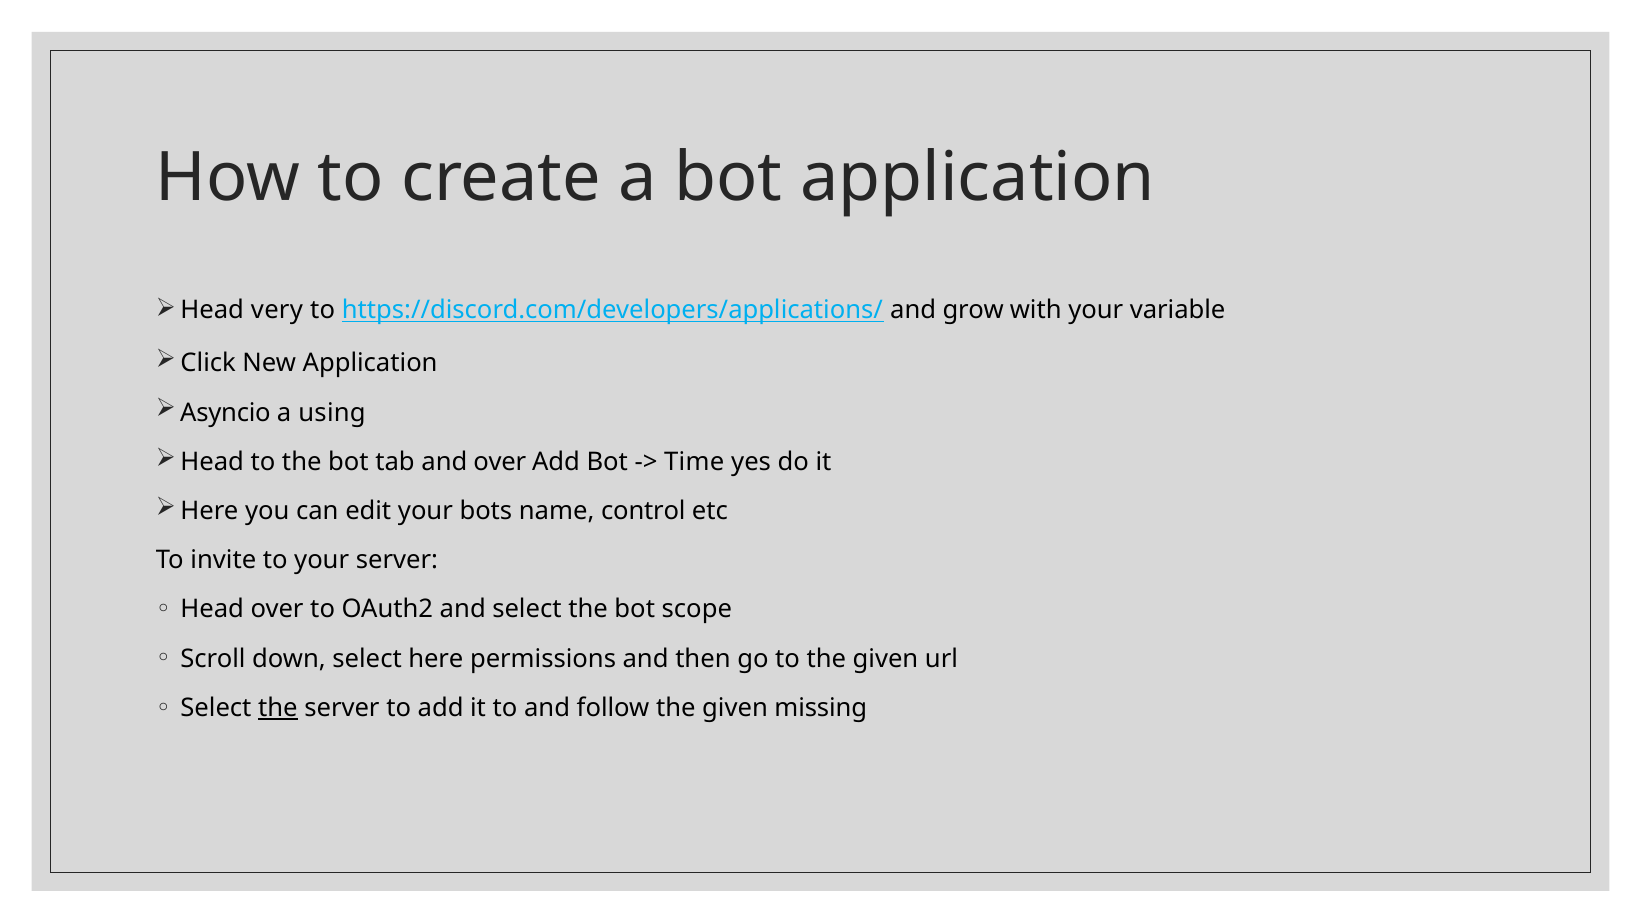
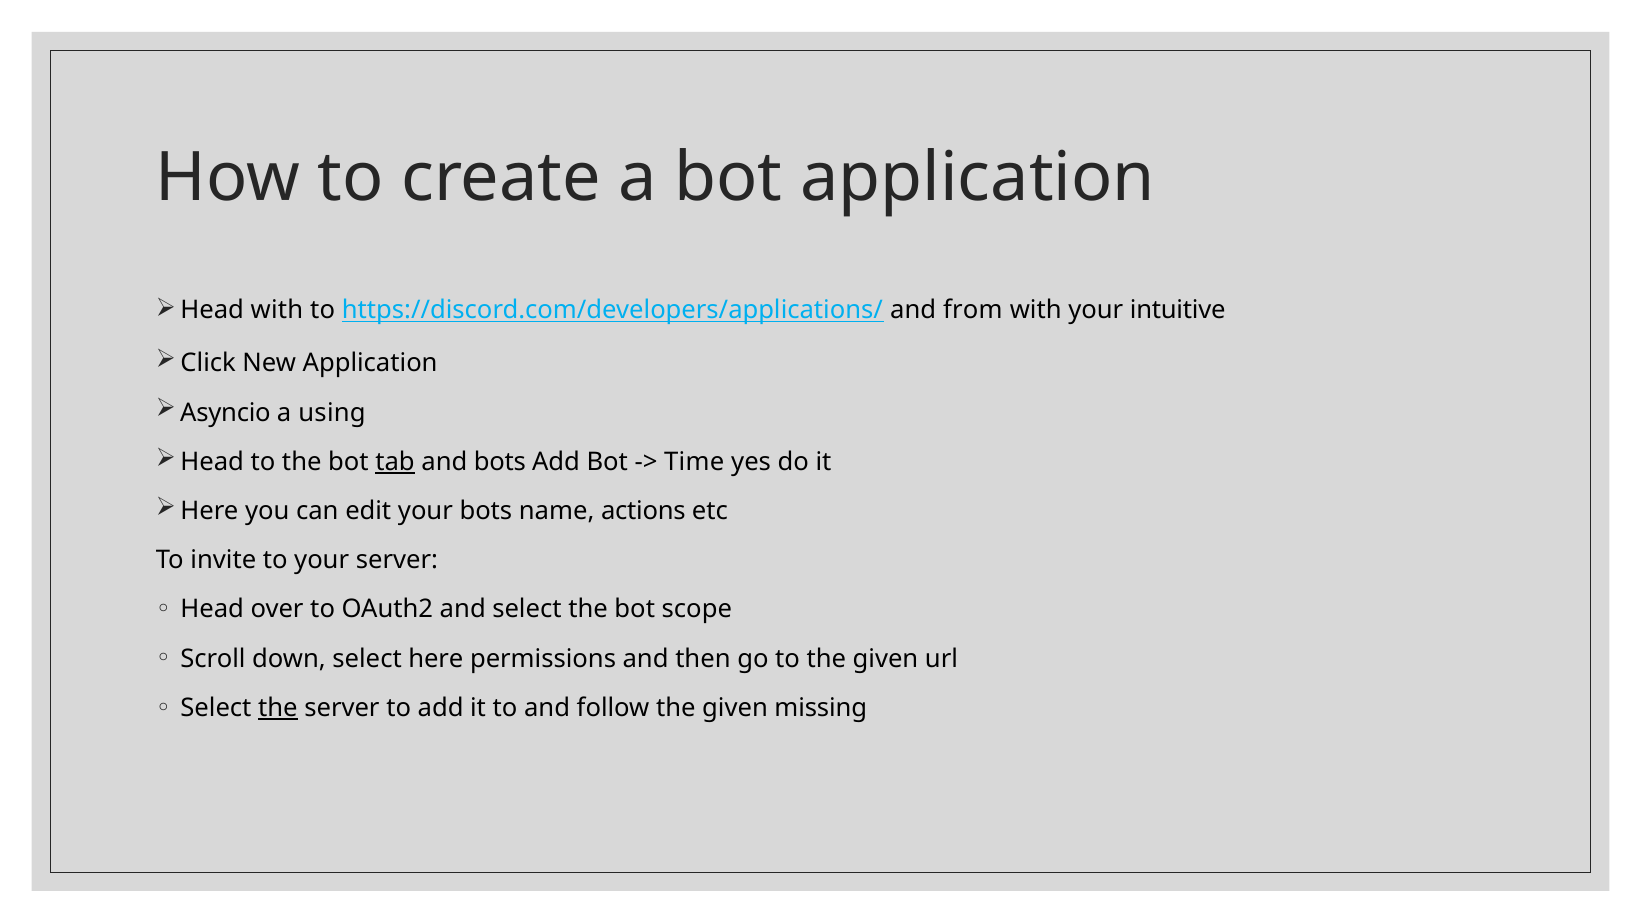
Head very: very -> with
grow: grow -> from
variable: variable -> intuitive
tab underline: none -> present
and over: over -> bots
control: control -> actions
